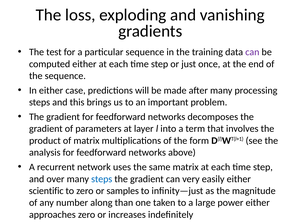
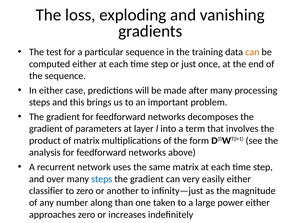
can at (252, 52) colour: purple -> orange
scientific: scientific -> classifier
samples: samples -> another
